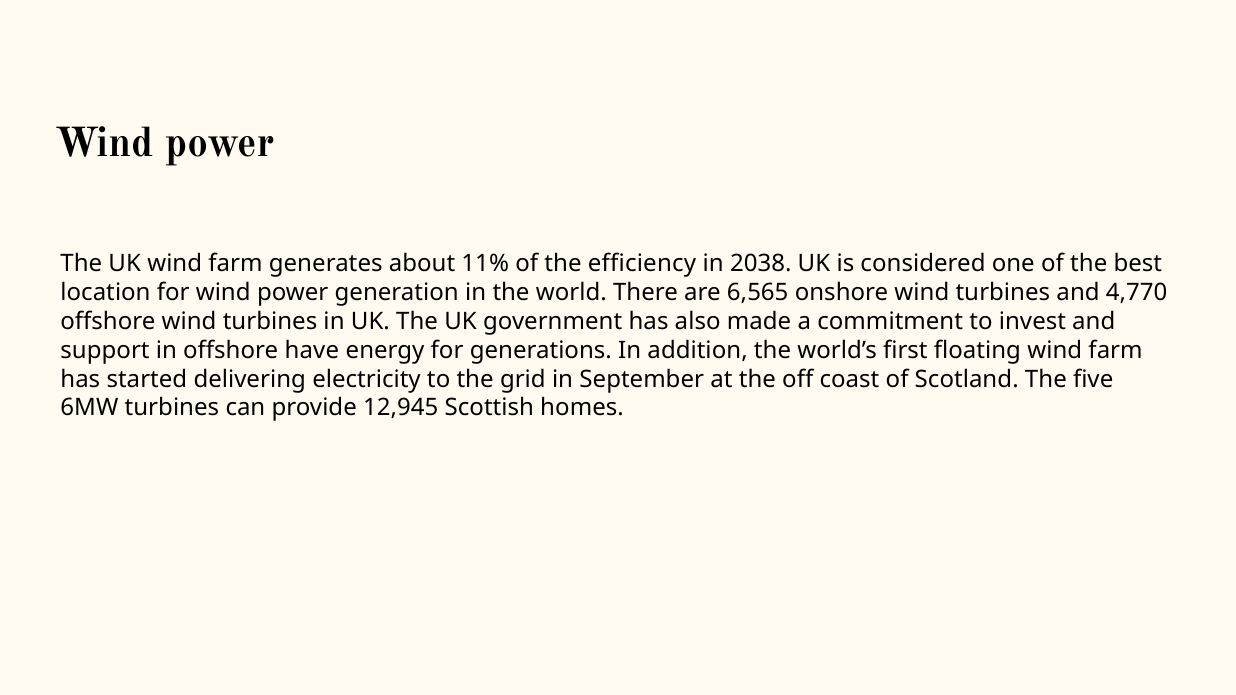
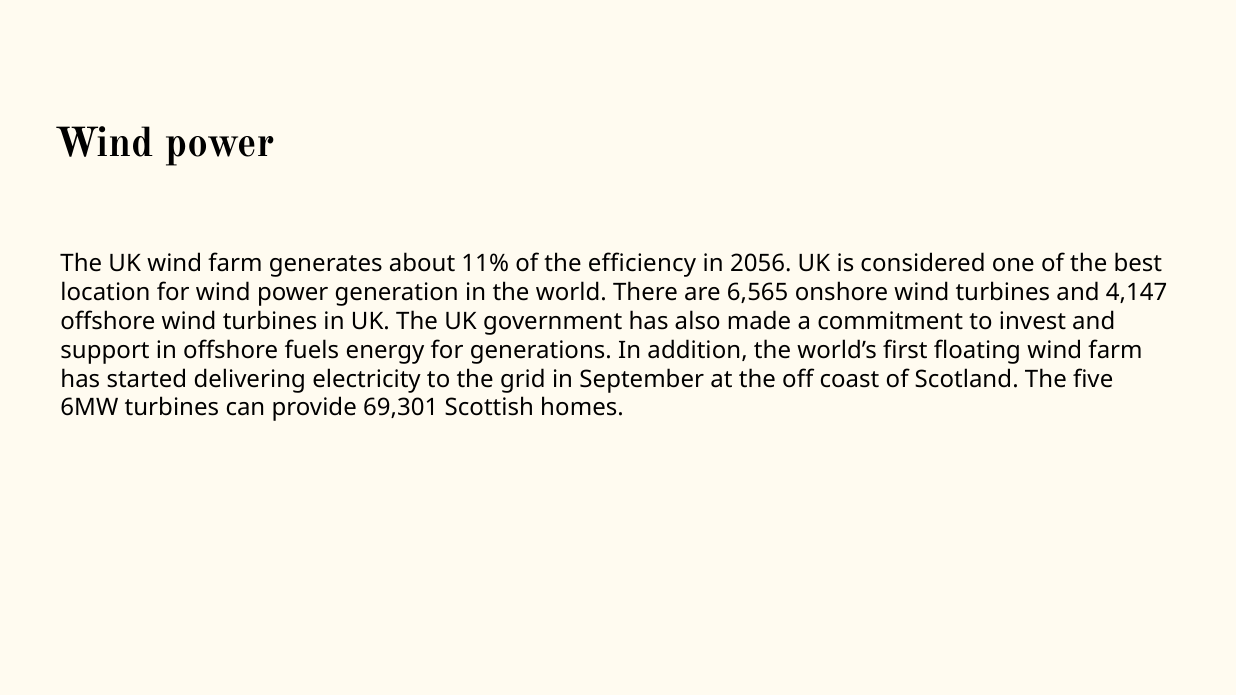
2038: 2038 -> 2056
4,770: 4,770 -> 4,147
have: have -> fuels
12,945: 12,945 -> 69,301
